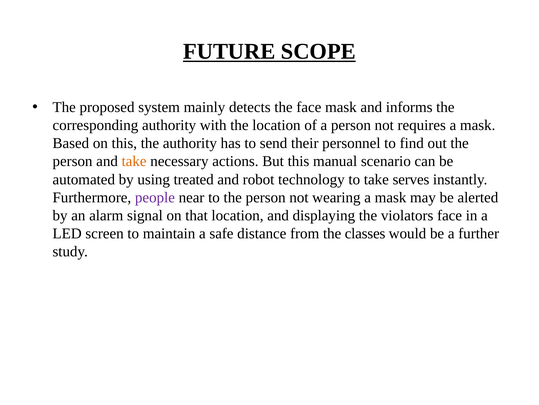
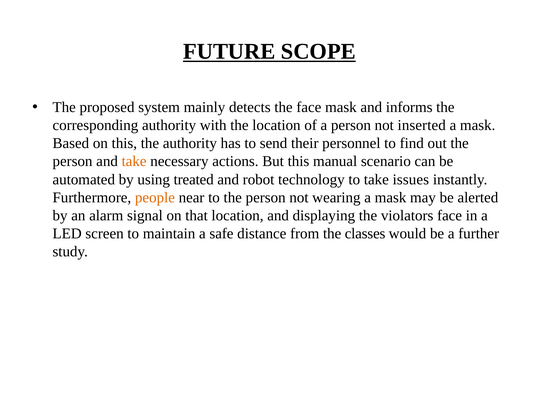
requires: requires -> inserted
serves: serves -> issues
people colour: purple -> orange
